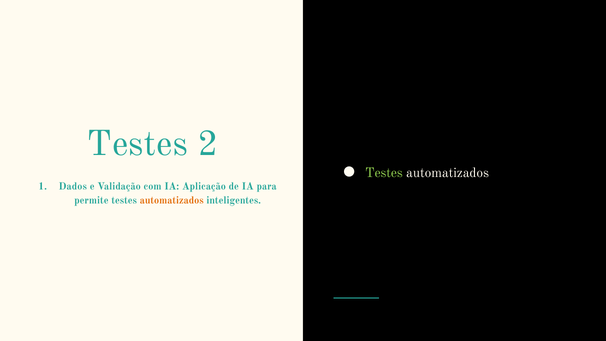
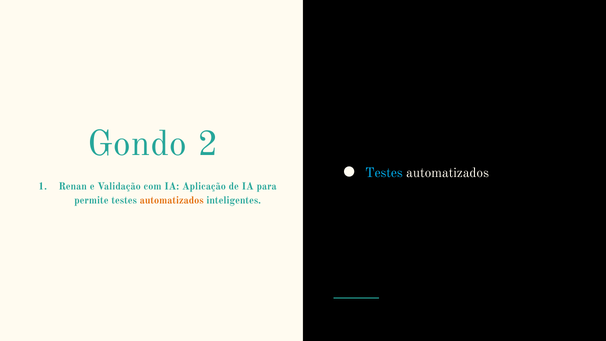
Testes at (137, 143): Testes -> Gondo
Testes at (384, 173) colour: light green -> light blue
Dados: Dados -> Renan
